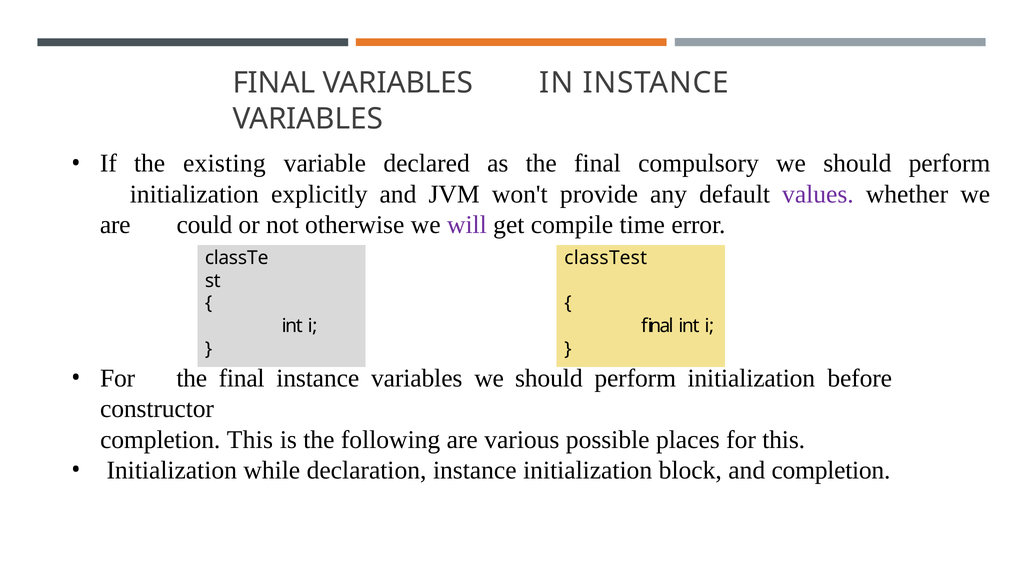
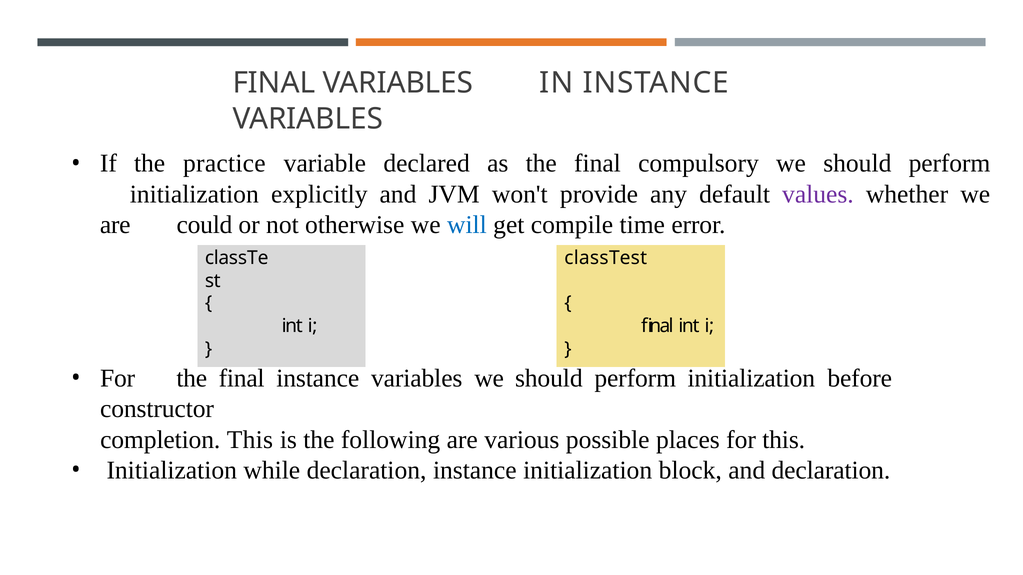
existing: existing -> practice
will colour: purple -> blue
and completion: completion -> declaration
